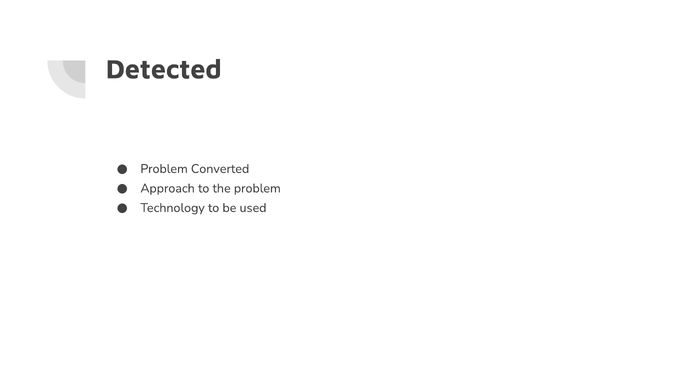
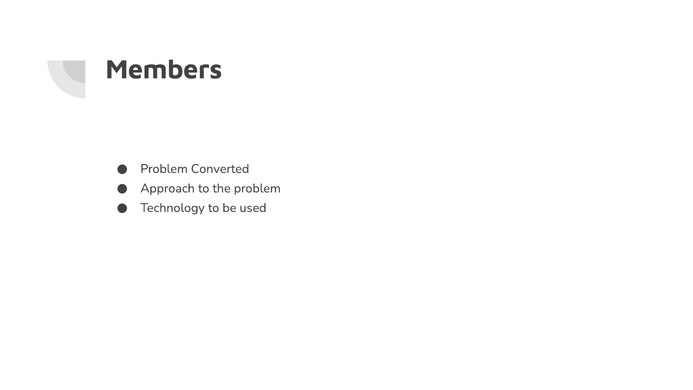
Detected: Detected -> Members
